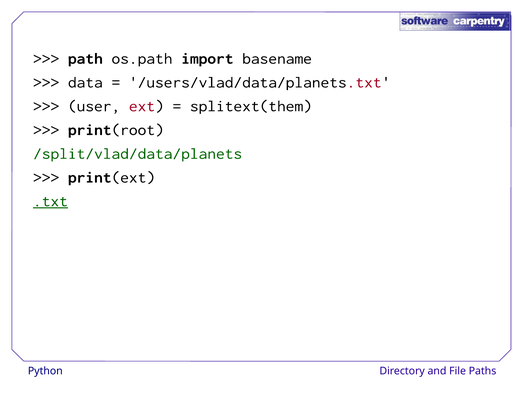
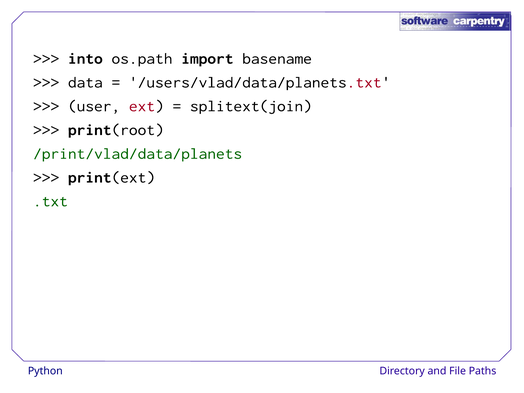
path: path -> into
splitext(them: splitext(them -> splitext(join
/split/vlad/data/planets: /split/vlad/data/planets -> /print/vlad/data/planets
.txt underline: present -> none
